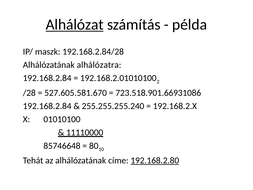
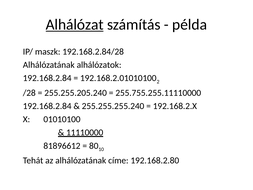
alhálózatra: alhálózatra -> alhálózatok
527.605.581.670: 527.605.581.670 -> 255.255.205.240
723.518.901.66931086: 723.518.901.66931086 -> 255.755.255.11110000
85746648: 85746648 -> 81896612
192.168.2.80 underline: present -> none
